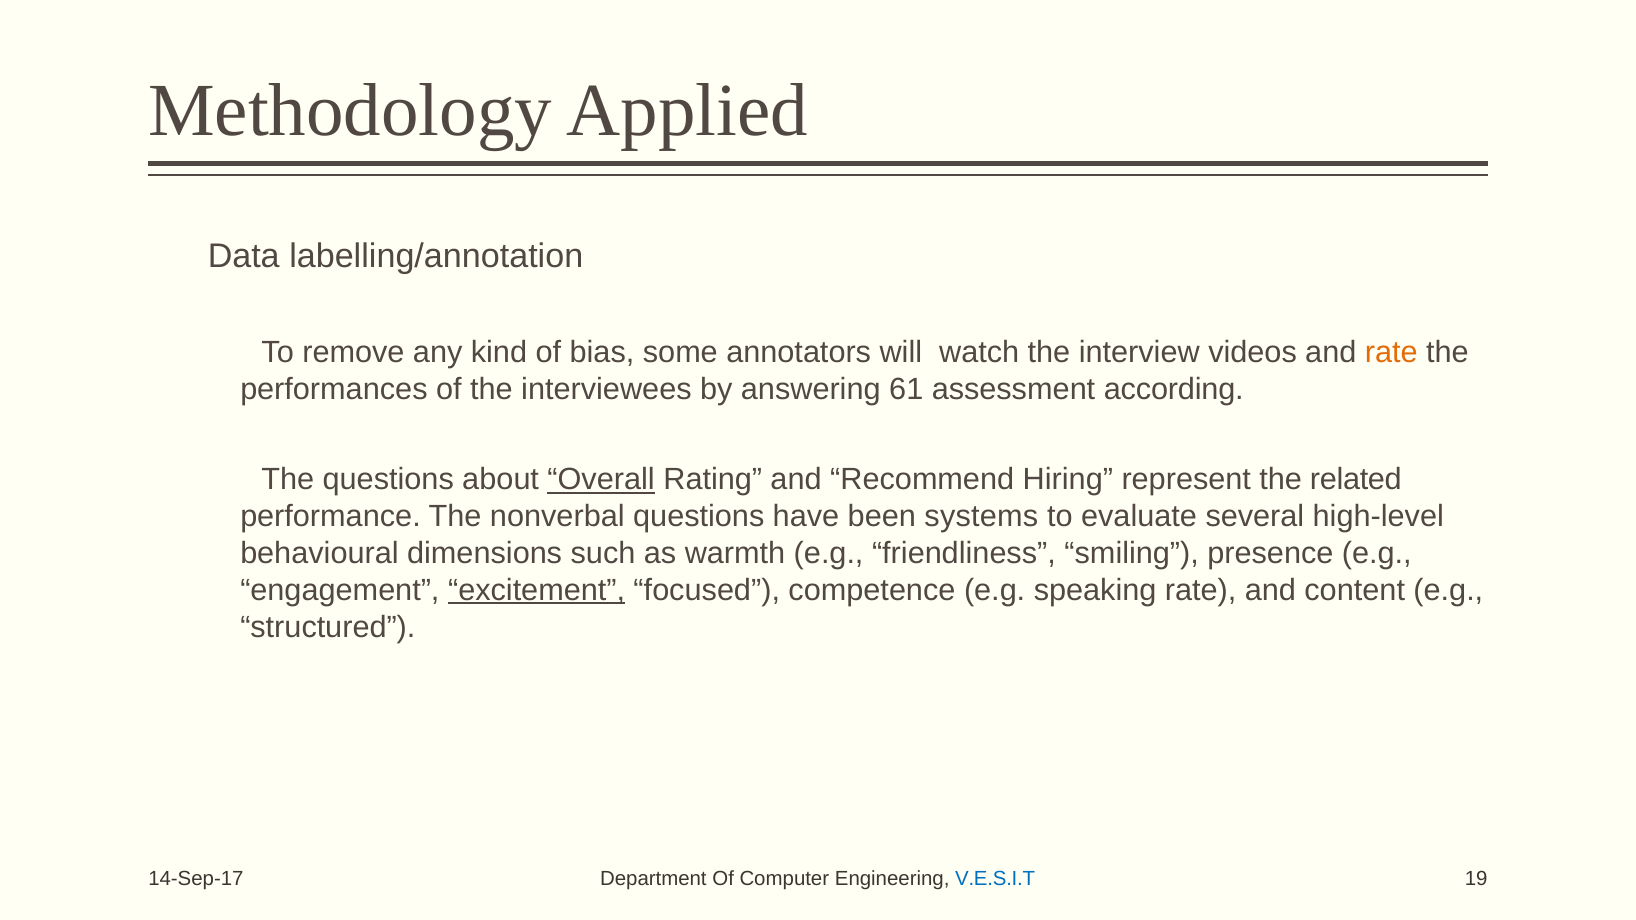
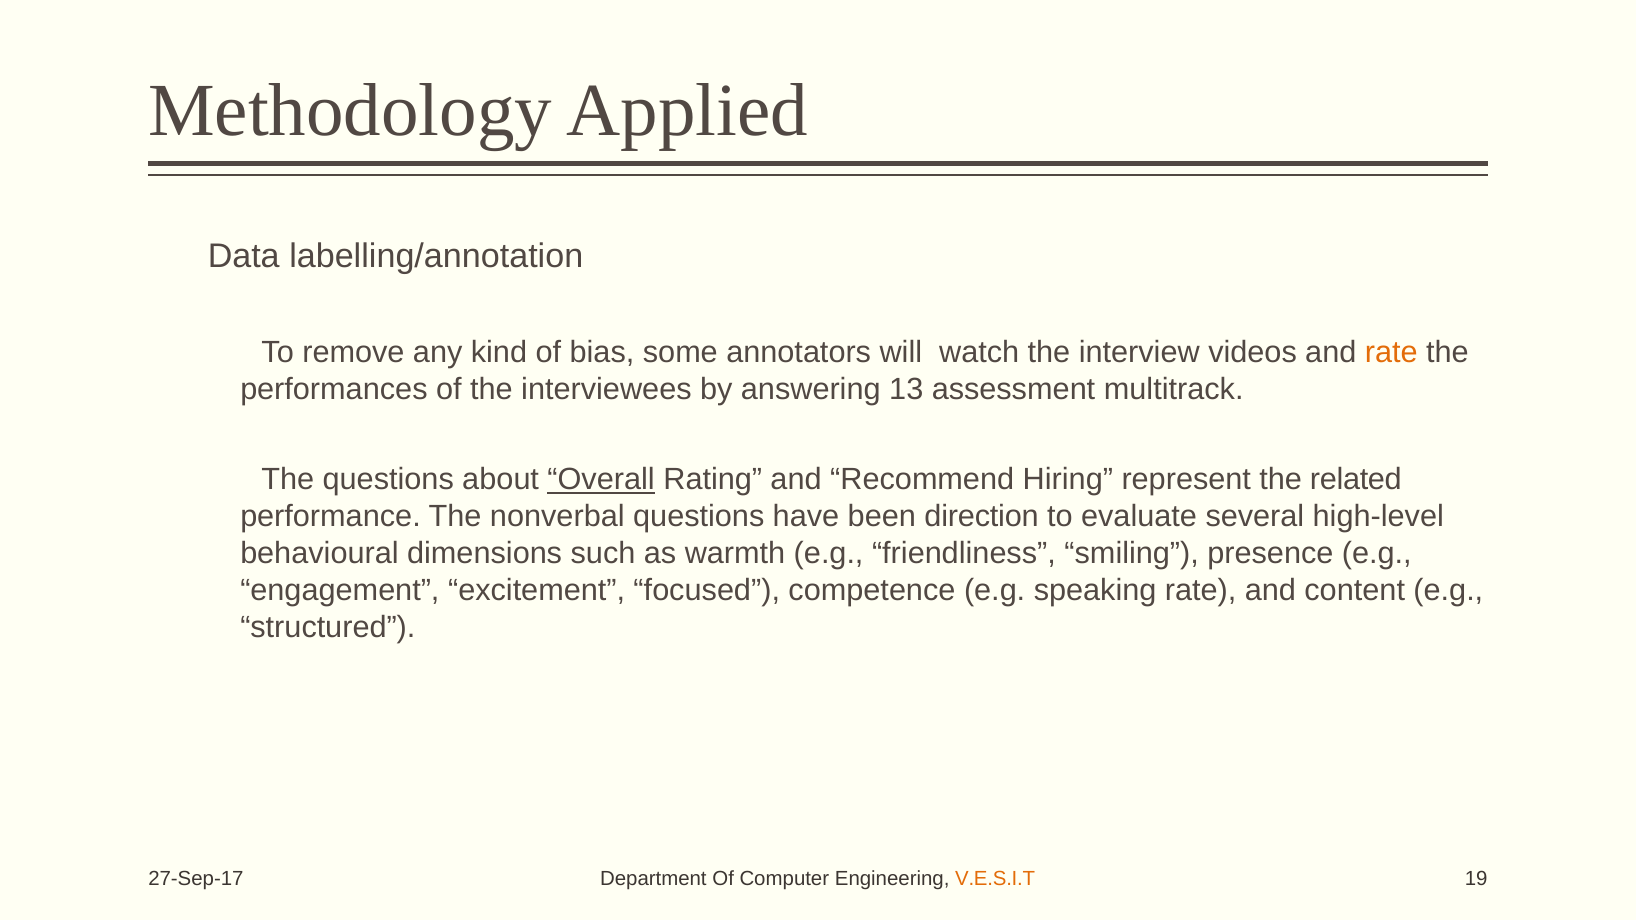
61: 61 -> 13
according: according -> multitrack
systems: systems -> direction
excitement underline: present -> none
14-Sep-17: 14-Sep-17 -> 27-Sep-17
V.E.S.I.T colour: blue -> orange
